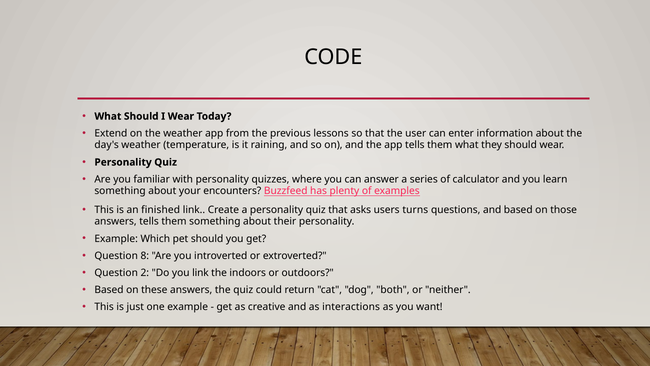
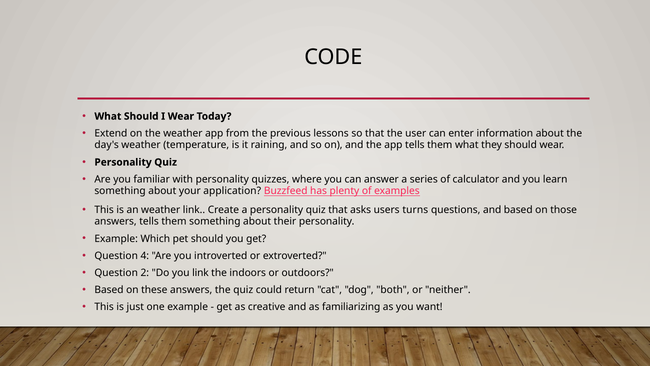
encounters: encounters -> application
an finished: finished -> weather
8: 8 -> 4
interactions: interactions -> familiarizing
